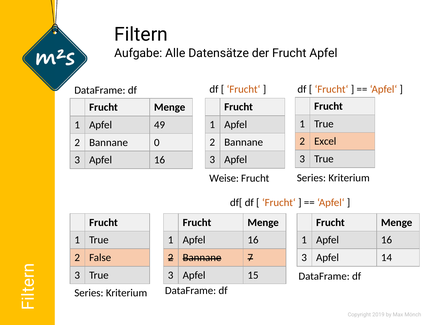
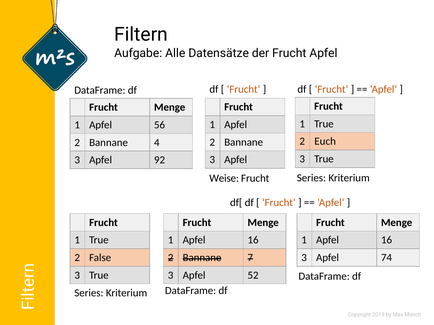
49: 49 -> 56
Excel: Excel -> Euch
0: 0 -> 4
3 Apfel 16: 16 -> 92
14: 14 -> 74
15: 15 -> 52
